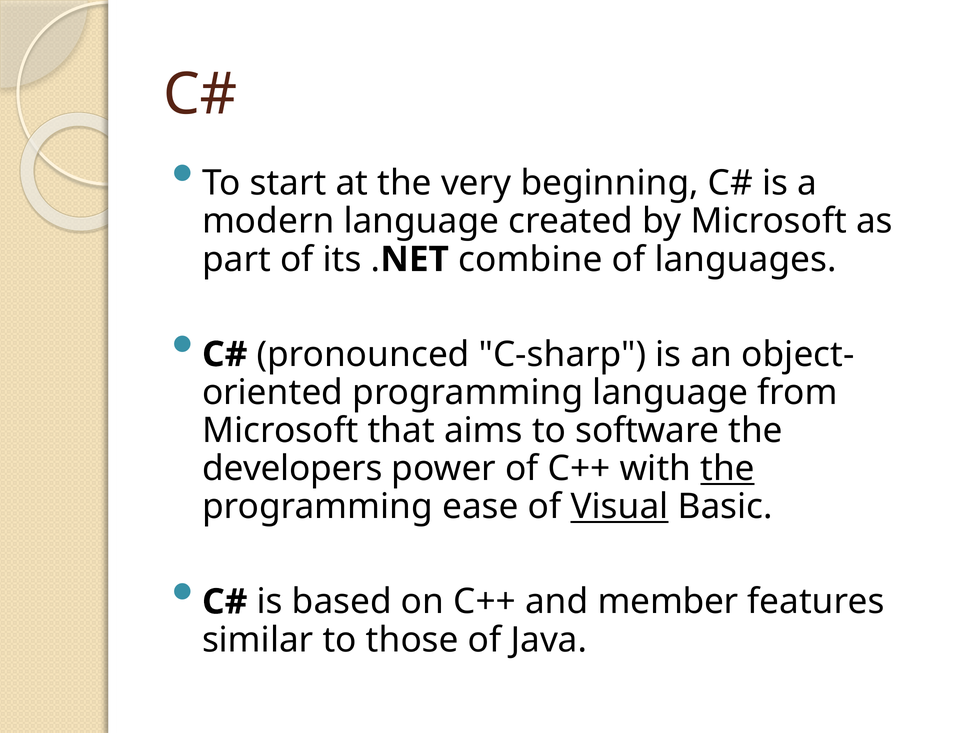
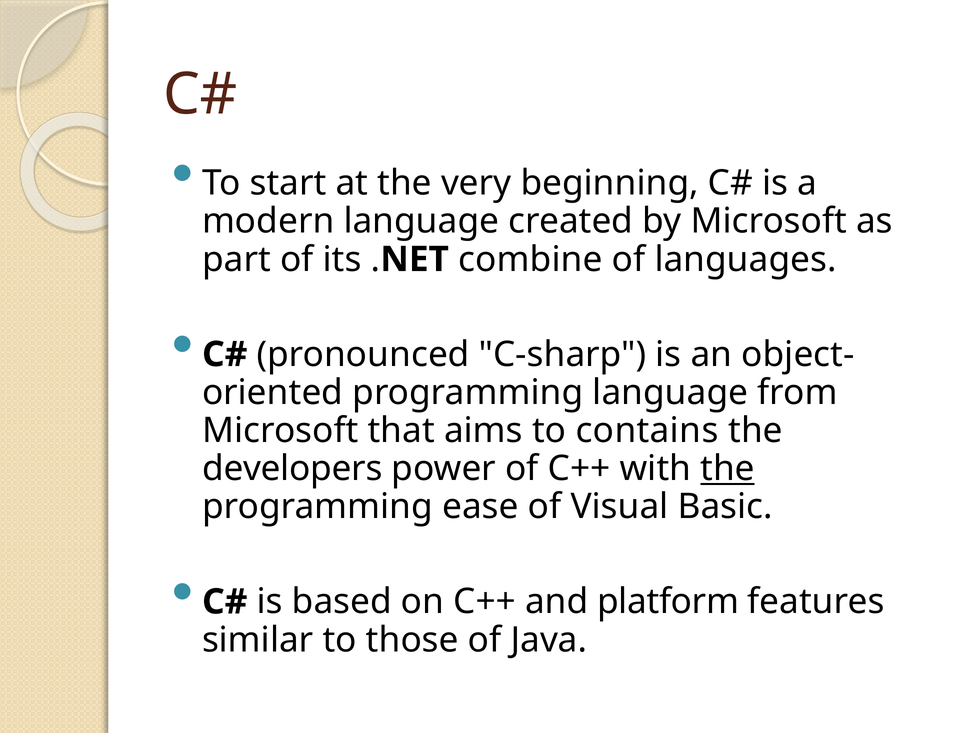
software: software -> contains
Visual underline: present -> none
member: member -> platform
